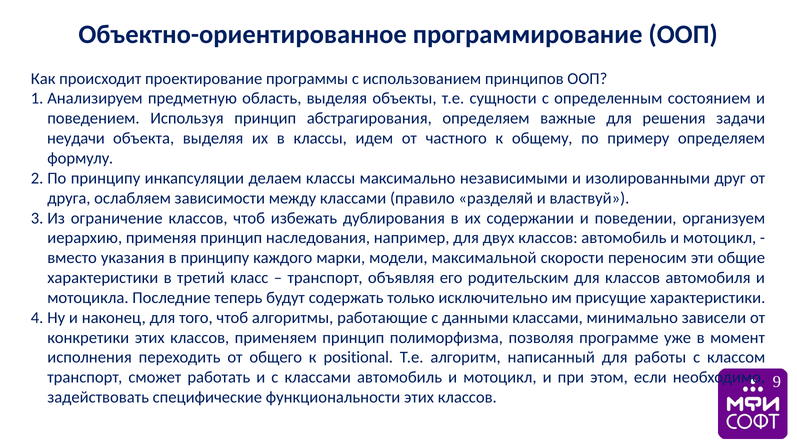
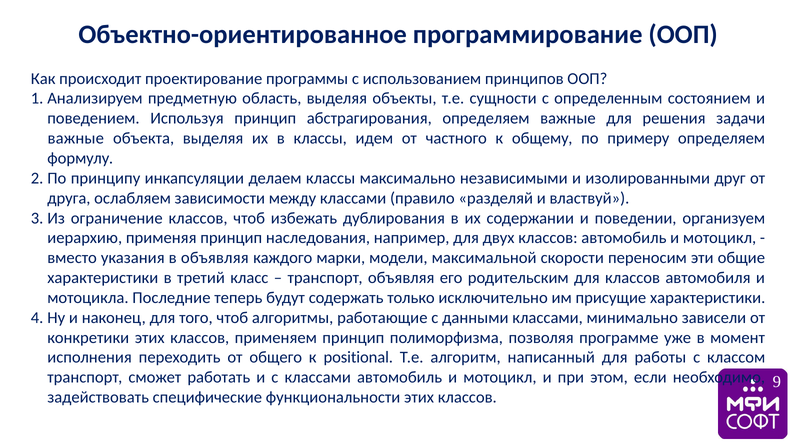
неудачи at (76, 138): неудачи -> важные
в принципу: принципу -> объявляя
